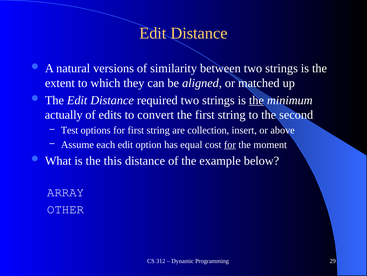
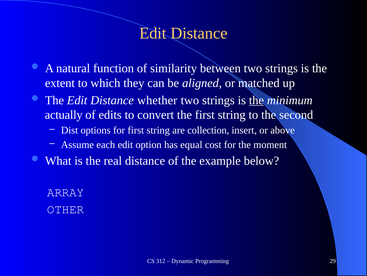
versions: versions -> function
required: required -> whether
Test: Test -> Dist
for at (230, 144) underline: present -> none
this: this -> real
